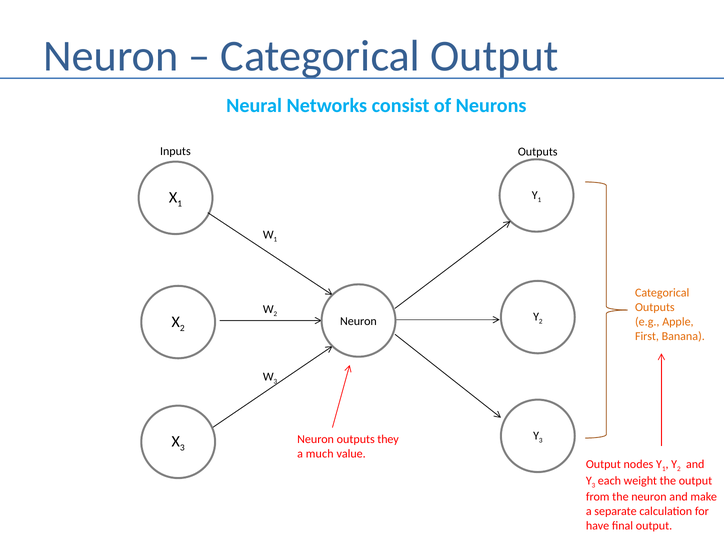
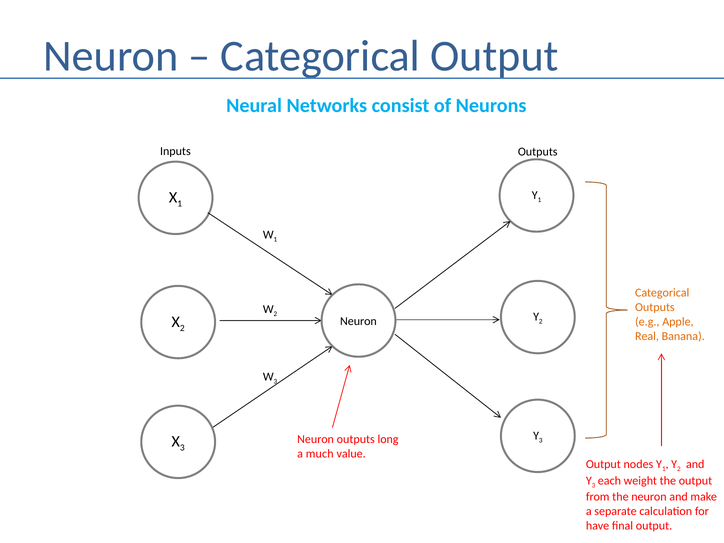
First: First -> Real
they: they -> long
